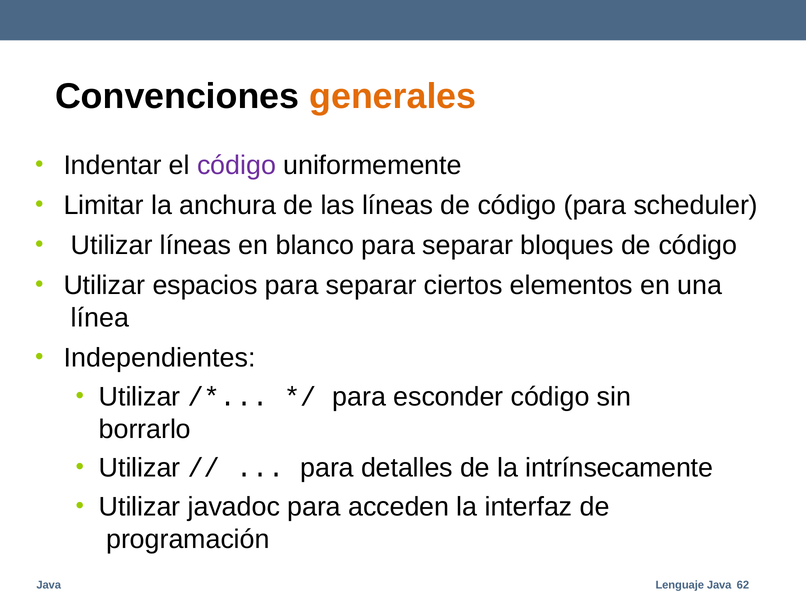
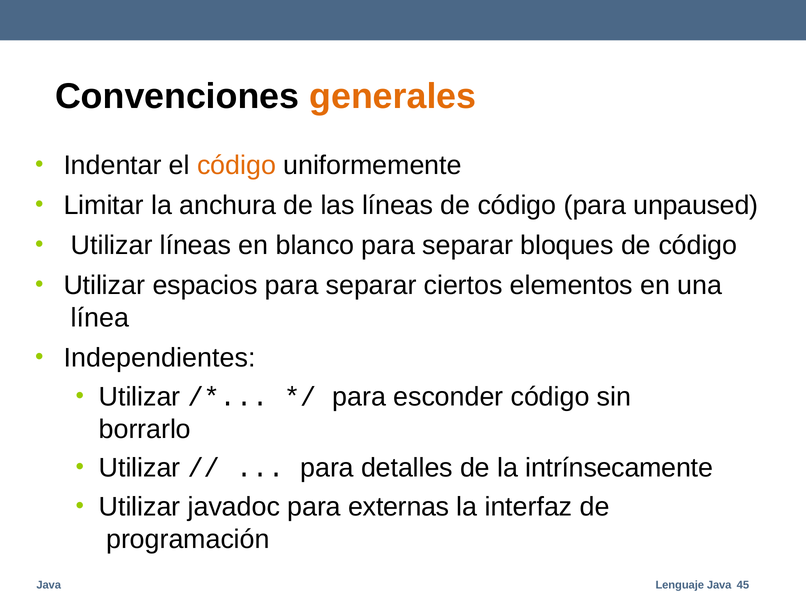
código at (237, 165) colour: purple -> orange
scheduler: scheduler -> unpaused
acceden: acceden -> externas
62: 62 -> 45
